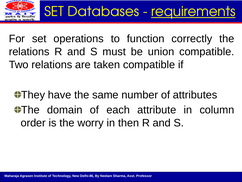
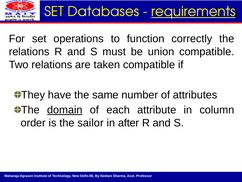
domain underline: none -> present
worry: worry -> sailor
then: then -> after
